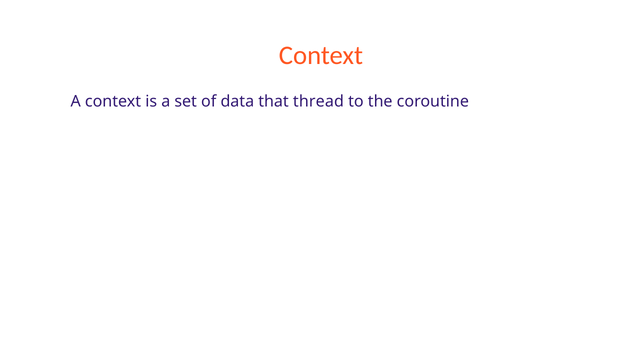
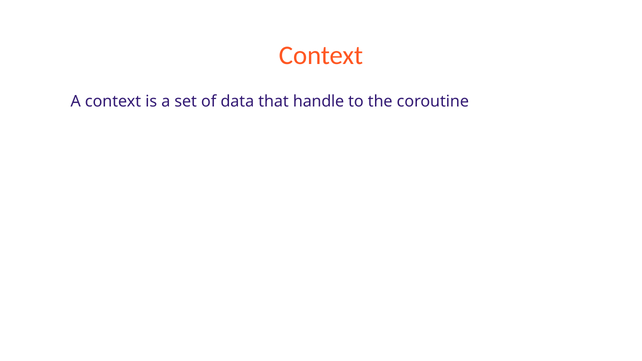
thread: thread -> handle
